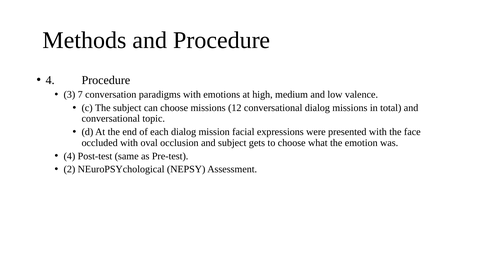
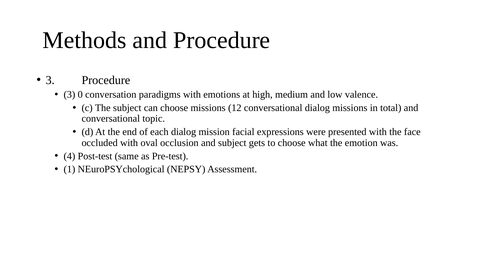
4 at (50, 80): 4 -> 3
7: 7 -> 0
2: 2 -> 1
